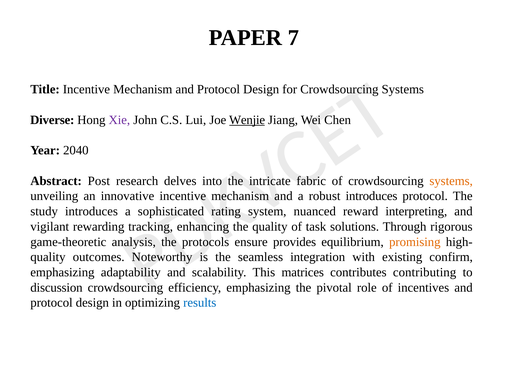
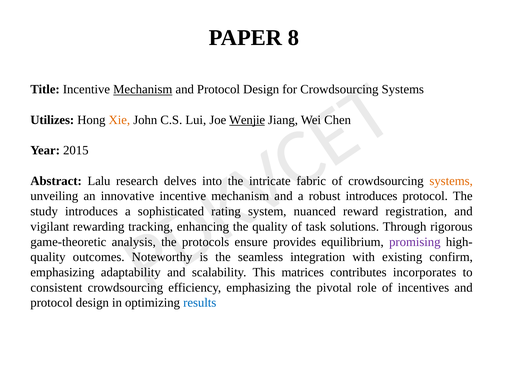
7: 7 -> 8
Mechanism at (143, 89) underline: none -> present
Diverse: Diverse -> Utilizes
Xie colour: purple -> orange
2040: 2040 -> 2015
Post: Post -> Lalu
interpreting: interpreting -> registration
promising colour: orange -> purple
contributing: contributing -> incorporates
discussion: discussion -> consistent
